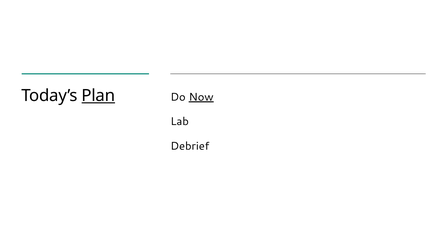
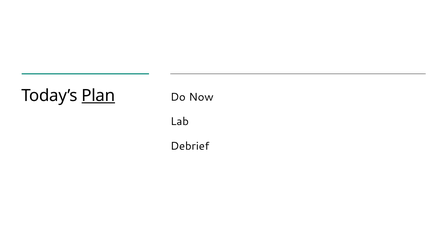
Now underline: present -> none
